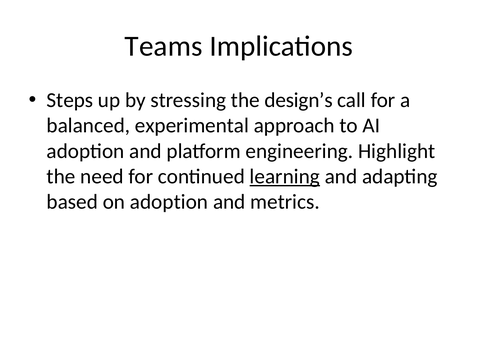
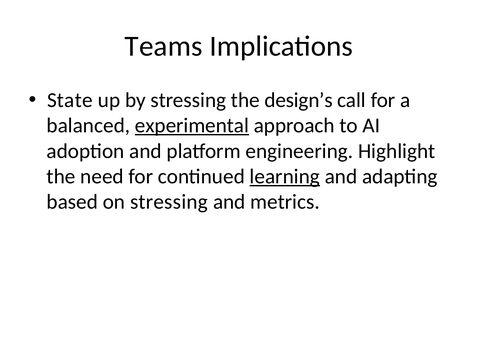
Steps: Steps -> State
experimental underline: none -> present
on adoption: adoption -> stressing
